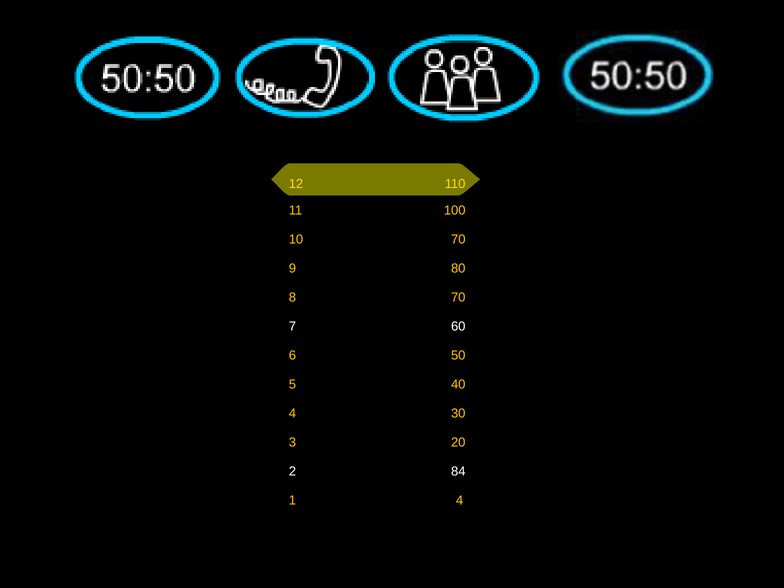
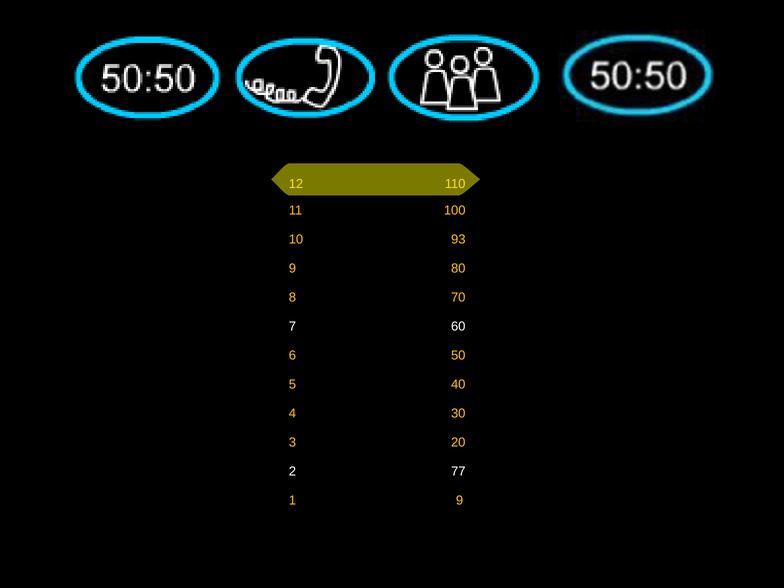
10 70: 70 -> 93
84: 84 -> 77
1 4: 4 -> 9
